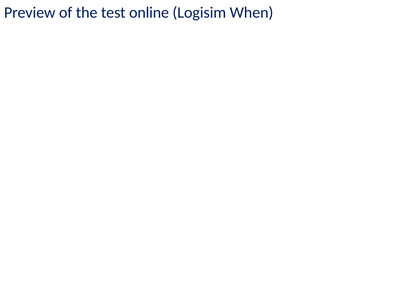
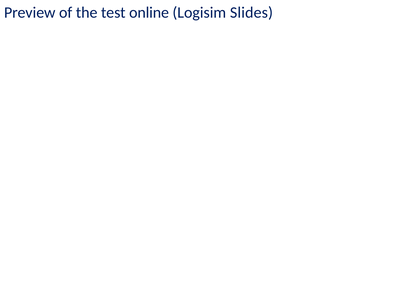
When: When -> Slides
